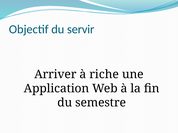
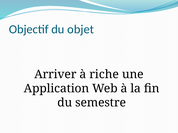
servir: servir -> objet
